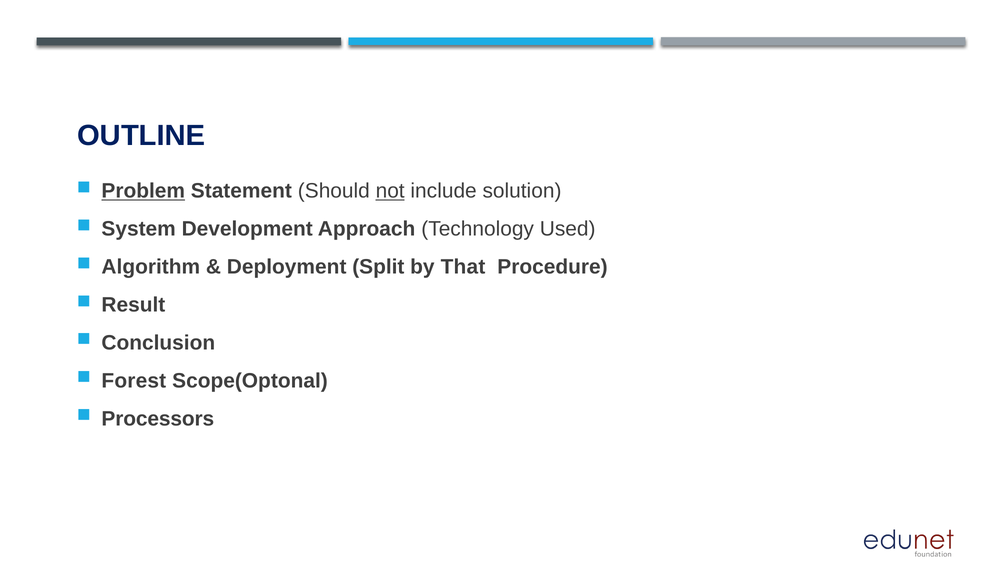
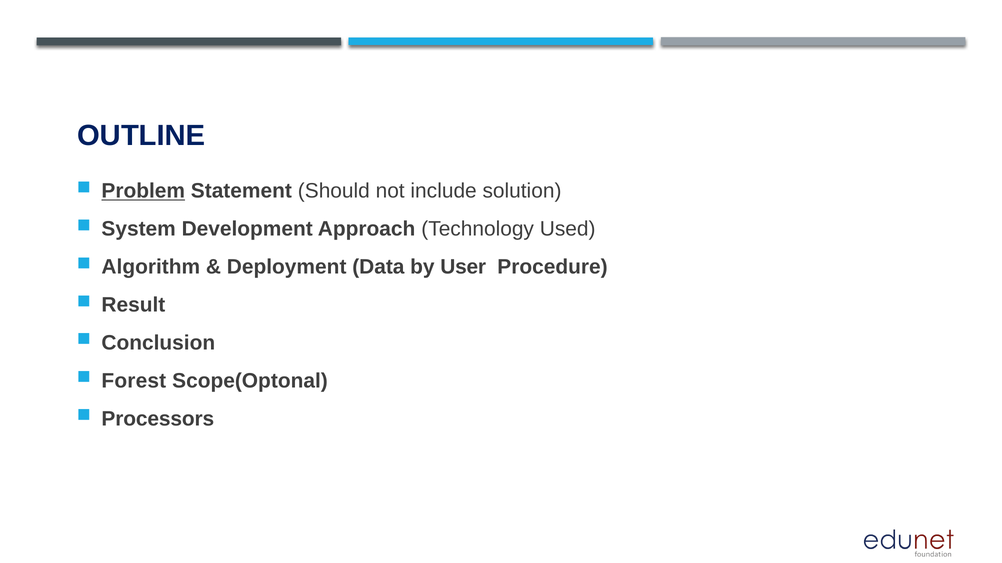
not underline: present -> none
Split: Split -> Data
That: That -> User
